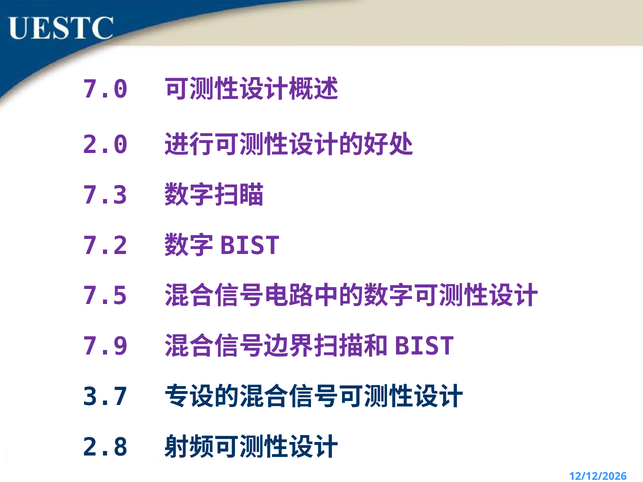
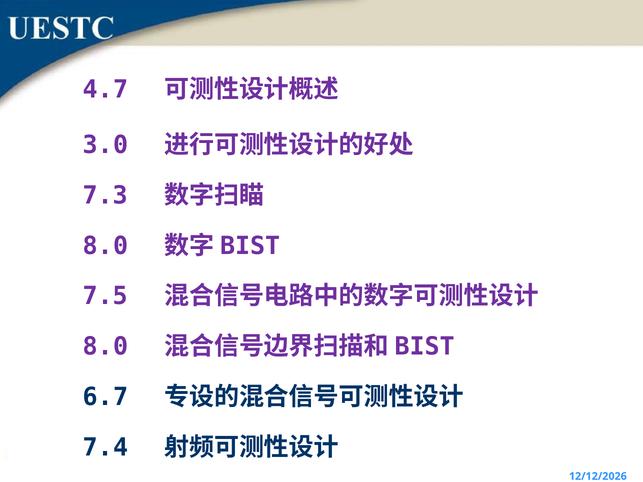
7.0: 7.0 -> 4.7
2.0: 2.0 -> 3.0
7.2 at (106, 246): 7.2 -> 8.0
7.9 at (106, 347): 7.9 -> 8.0
3.7: 3.7 -> 6.7
2.8: 2.8 -> 7.4
